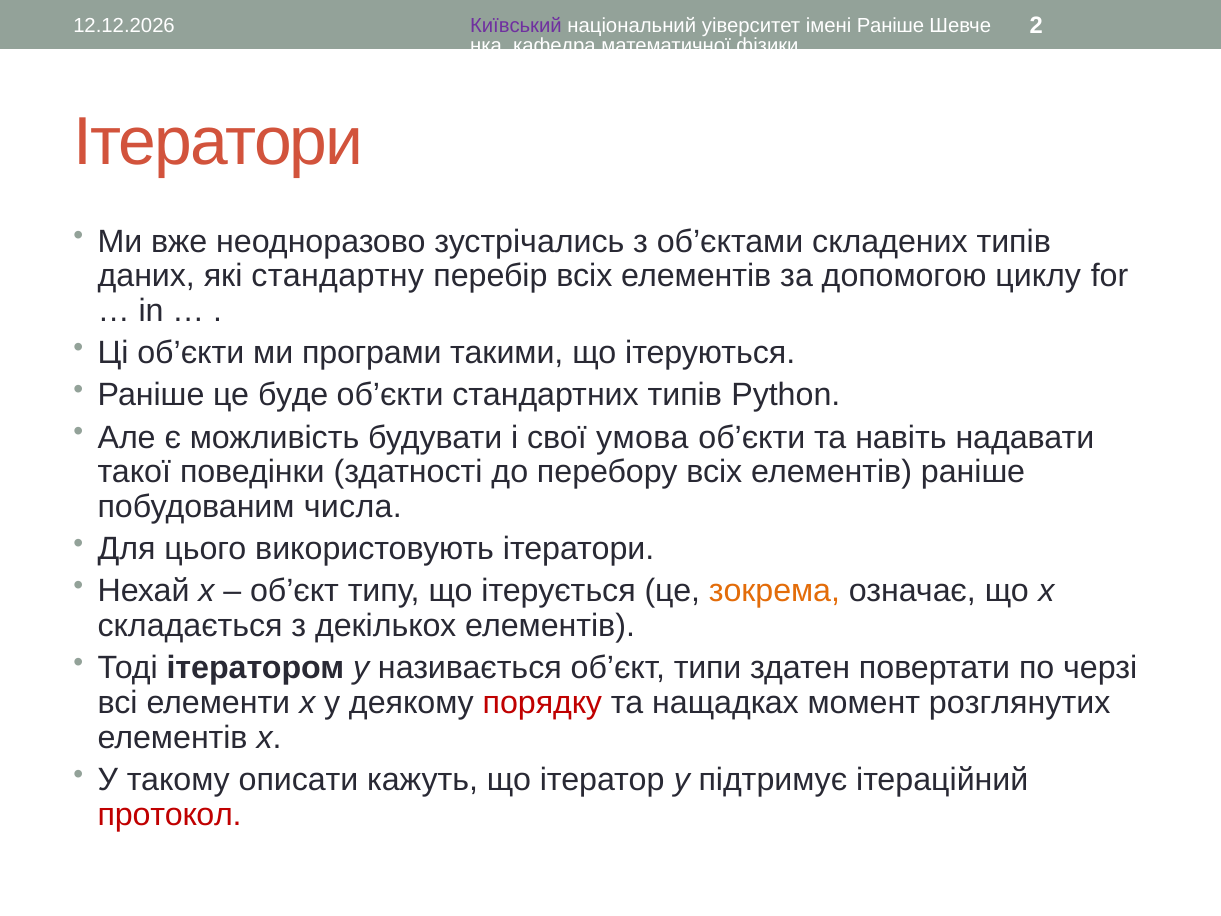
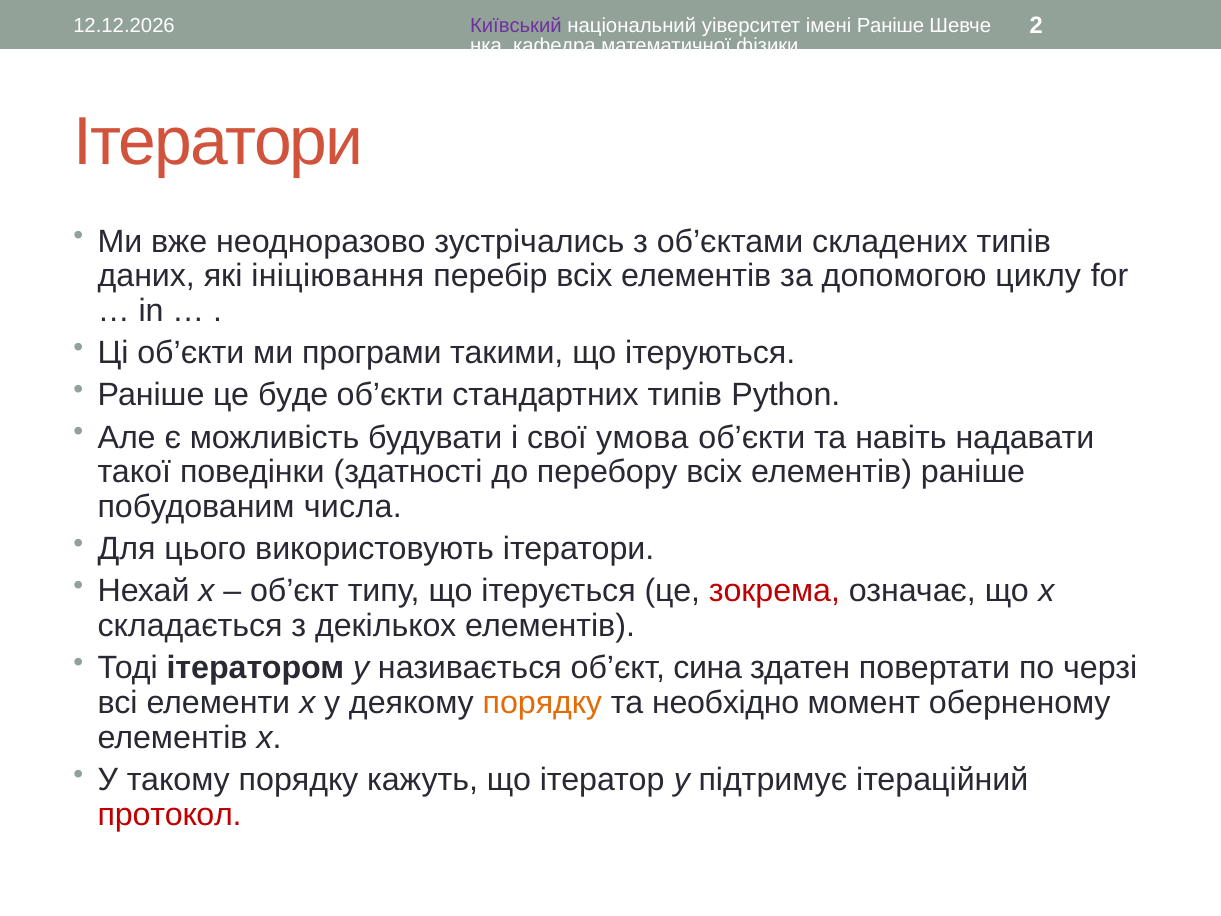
стандартну: стандартну -> ініціювання
зокрема colour: orange -> red
типи: типи -> сина
порядку at (542, 703) colour: red -> orange
нащадках: нащадках -> необхідно
розглянутих: розглянутих -> оберненому
такому описати: описати -> порядку
